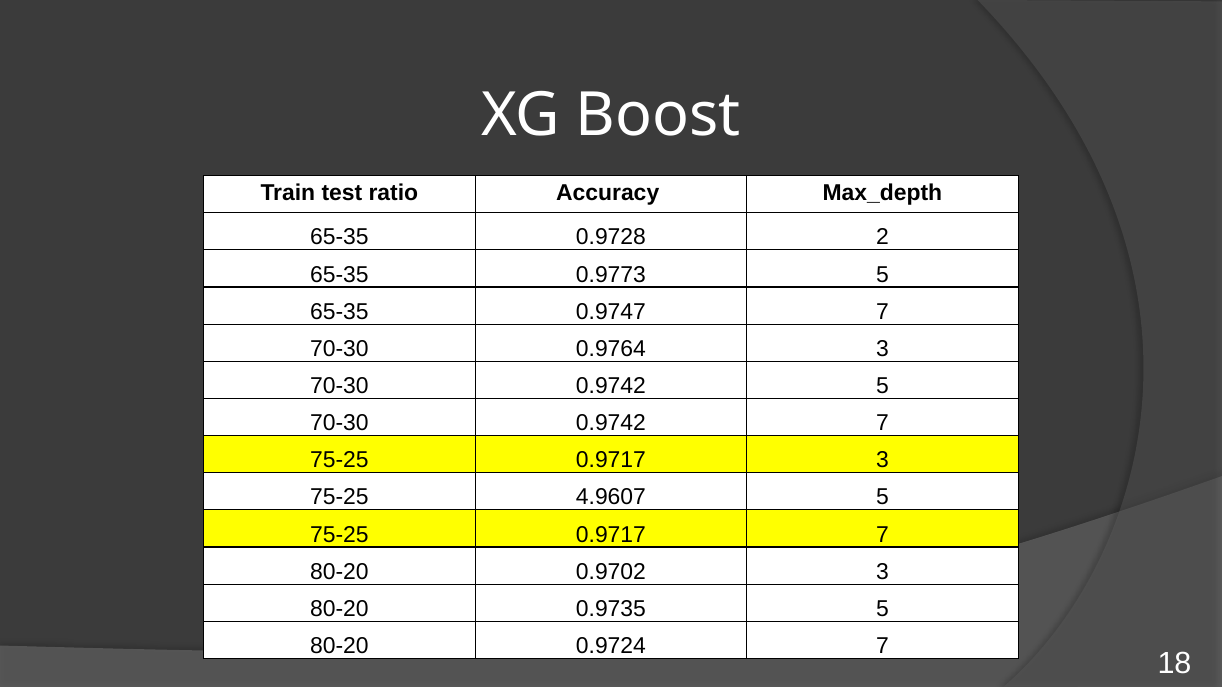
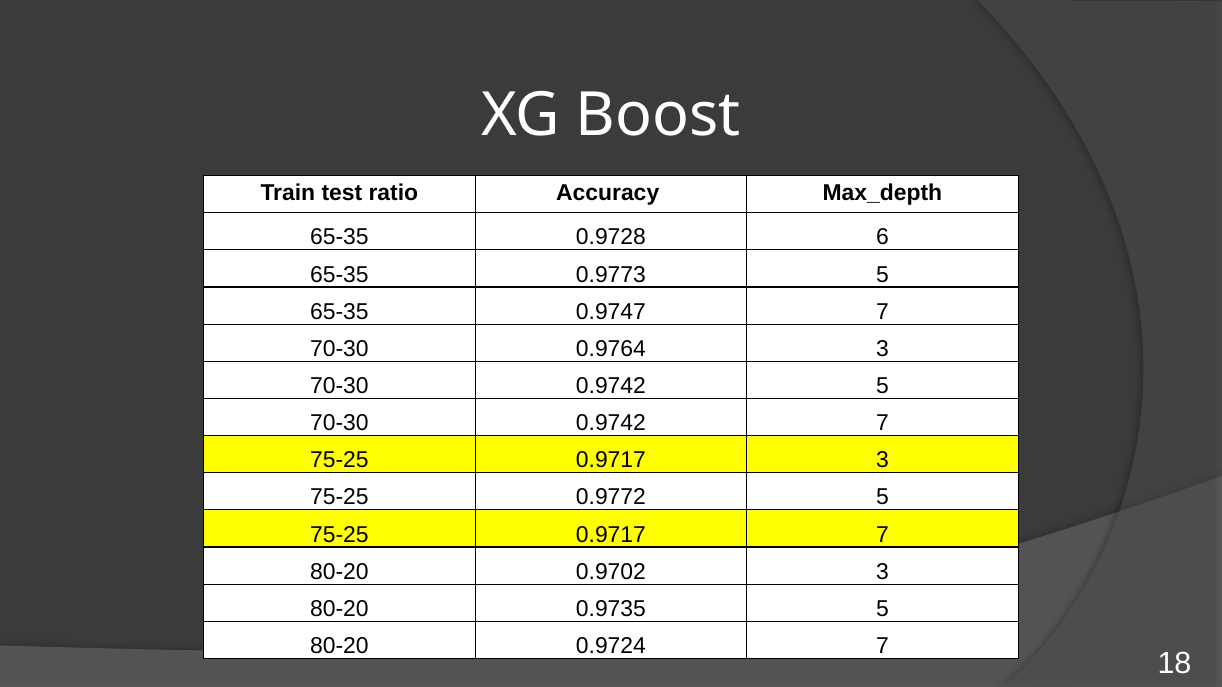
2: 2 -> 6
4.9607: 4.9607 -> 0.9772
